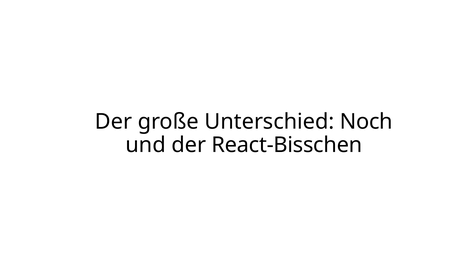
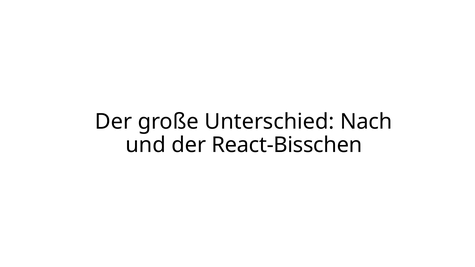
Noch: Noch -> Nach
